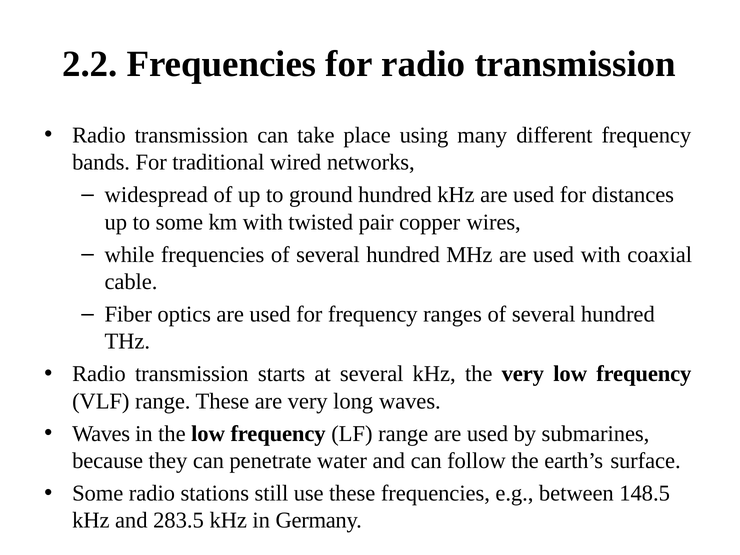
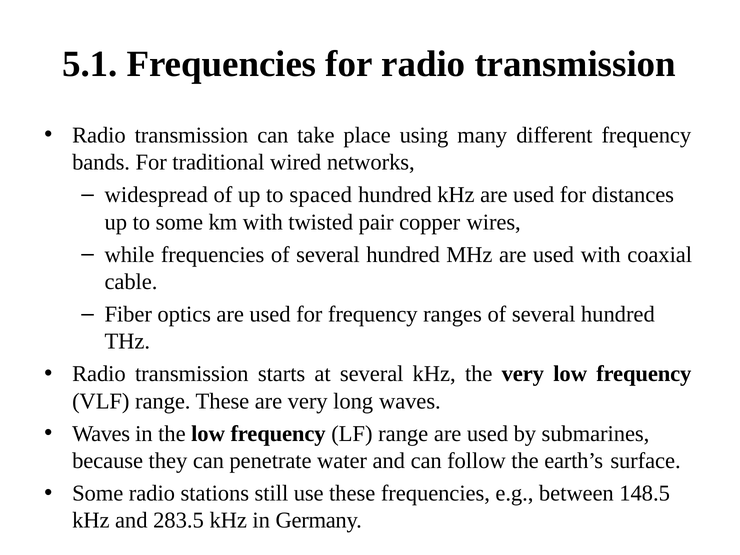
2.2: 2.2 -> 5.1
ground: ground -> spaced
